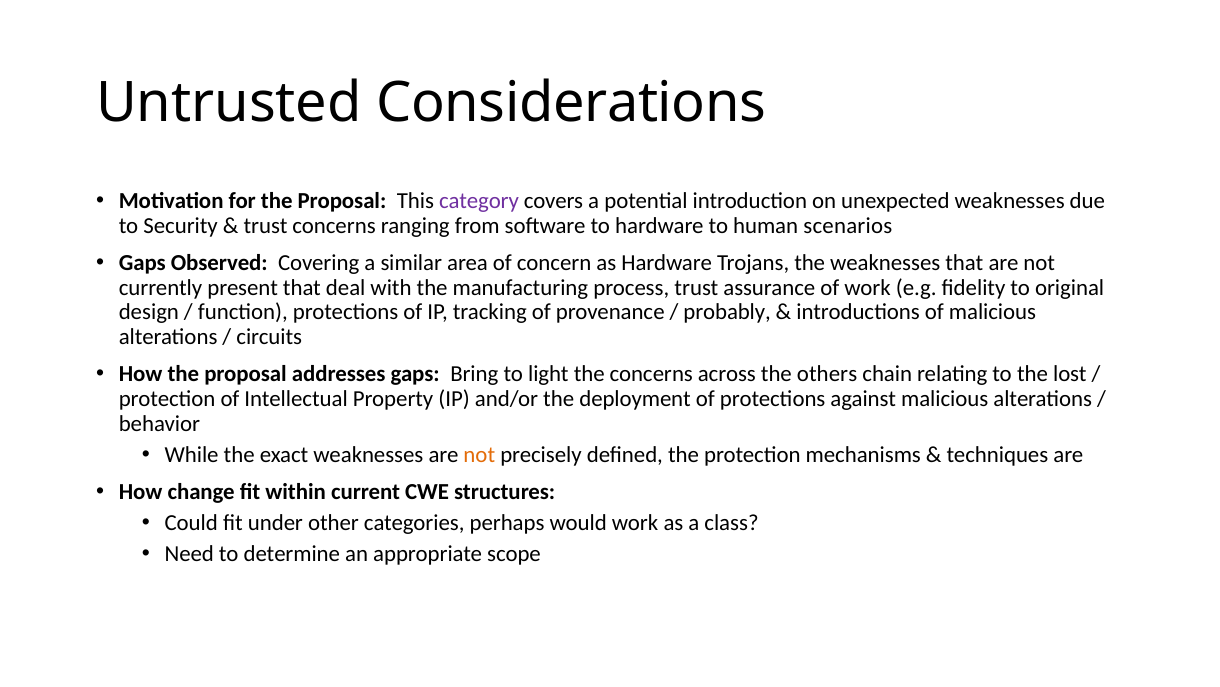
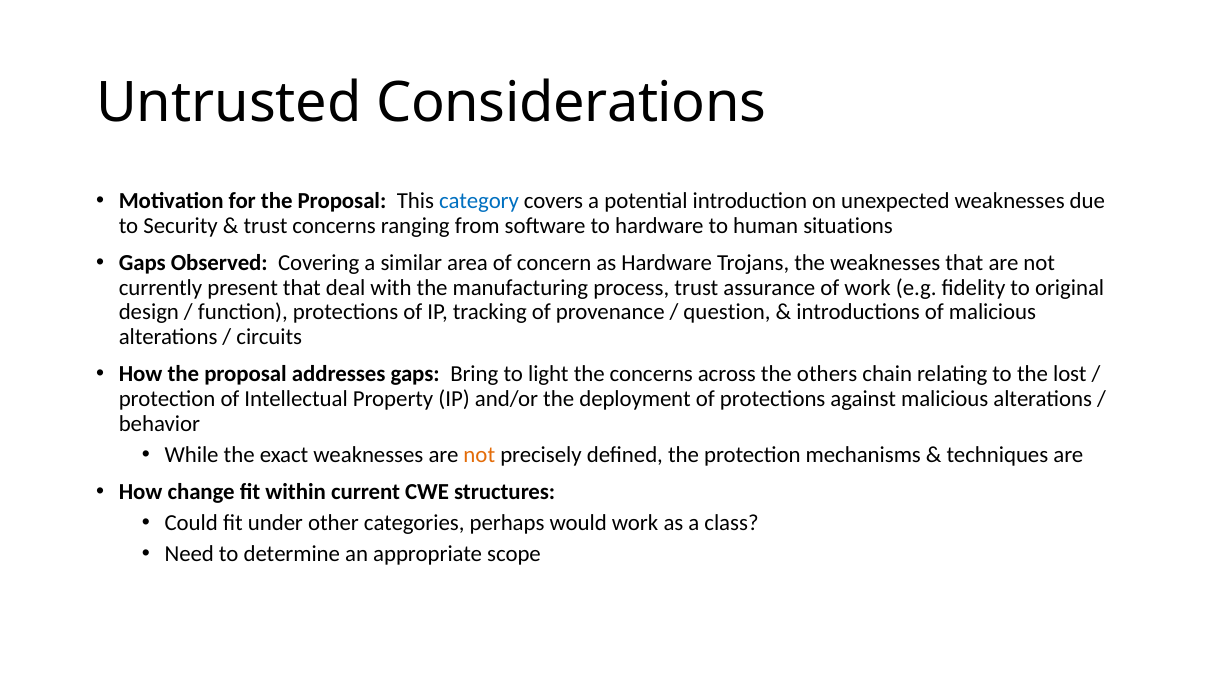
category colour: purple -> blue
scenarios: scenarios -> situations
probably: probably -> question
